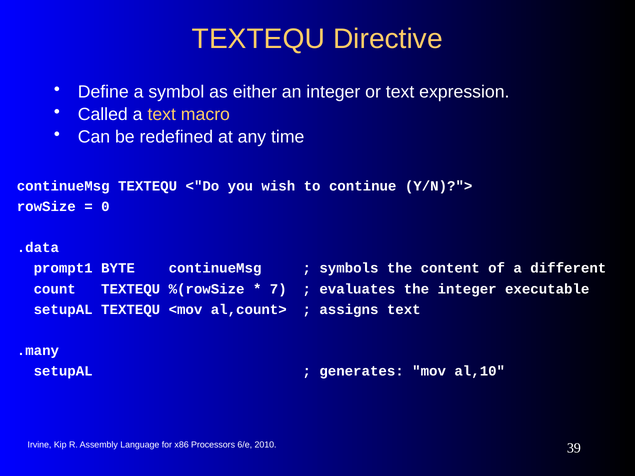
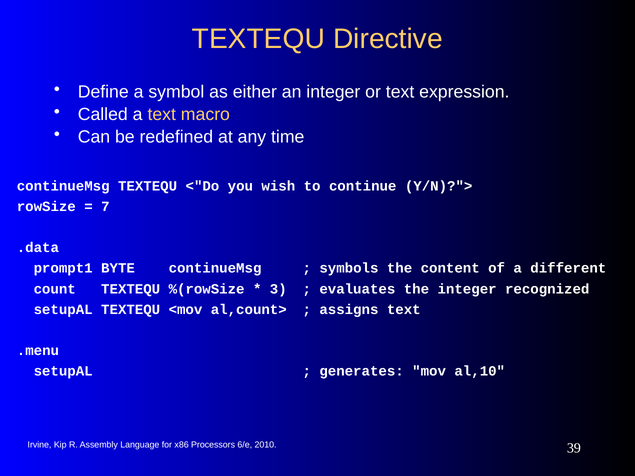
0: 0 -> 7
7: 7 -> 3
executable: executable -> recognized
.many: .many -> .menu
